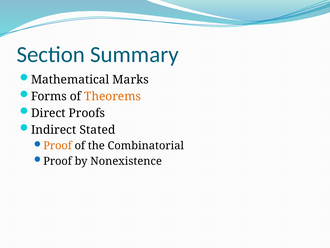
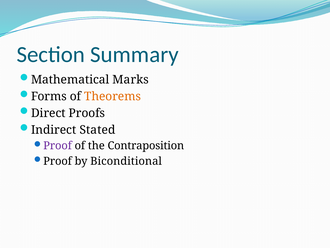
Proof at (58, 145) colour: orange -> purple
Combinatorial: Combinatorial -> Contraposition
Nonexistence: Nonexistence -> Biconditional
